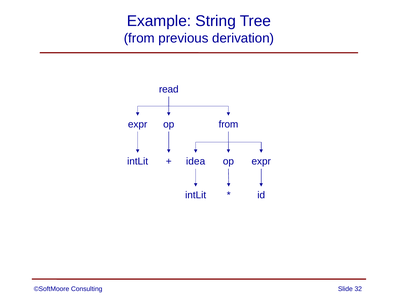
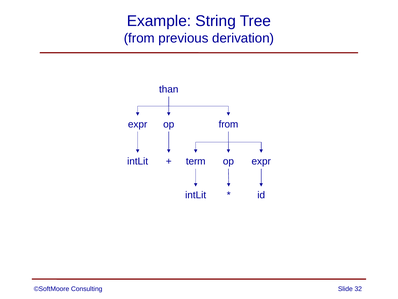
read: read -> than
idea: idea -> term
